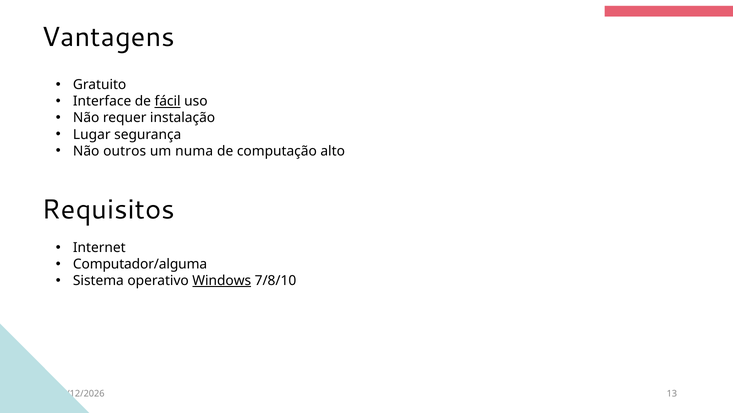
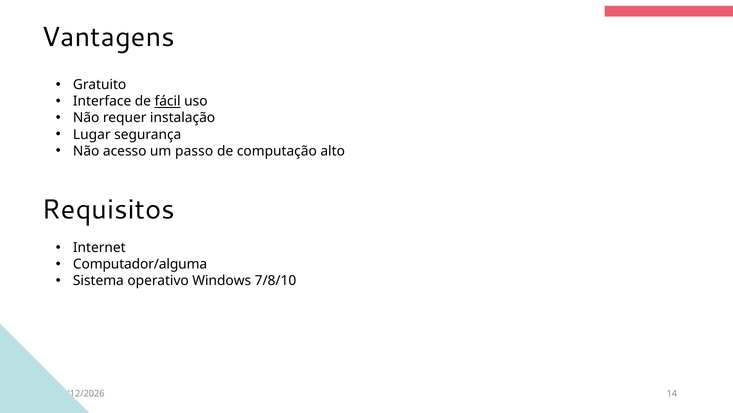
outros: outros -> acesso
numa: numa -> passo
Windows underline: present -> none
13: 13 -> 14
